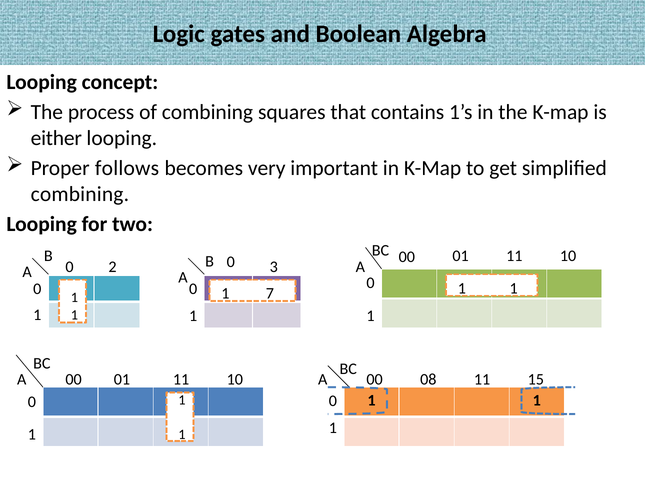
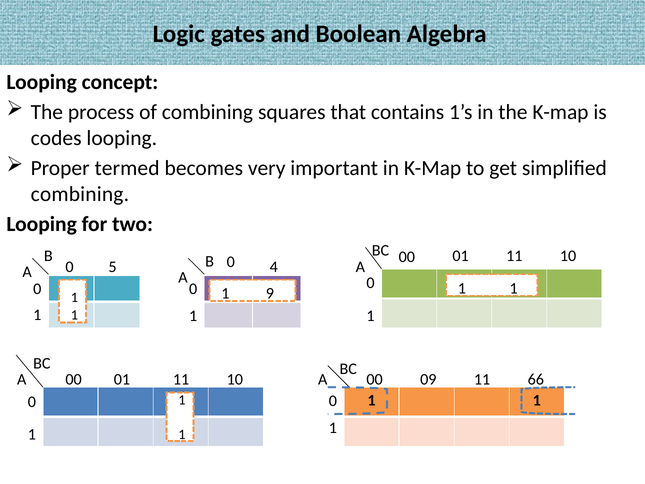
either: either -> codes
follows: follows -> termed
3: 3 -> 4
2: 2 -> 5
7: 7 -> 9
08: 08 -> 09
15: 15 -> 66
